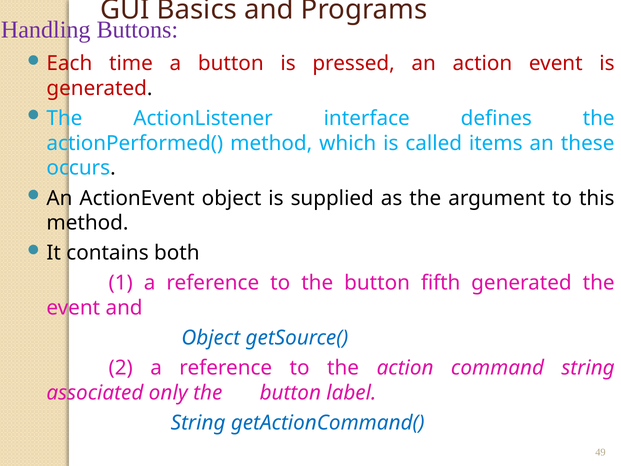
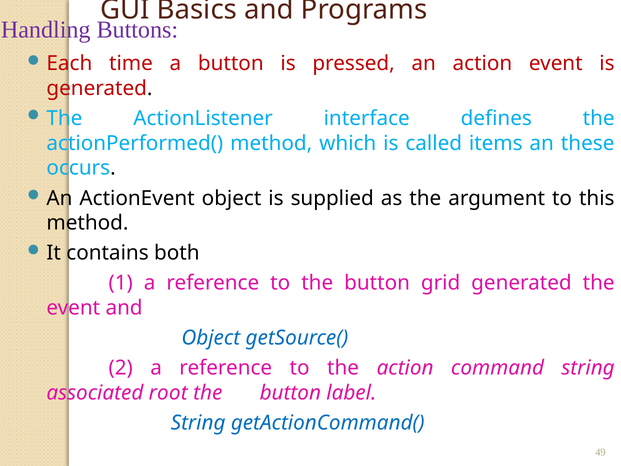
fifth: fifth -> grid
only: only -> root
